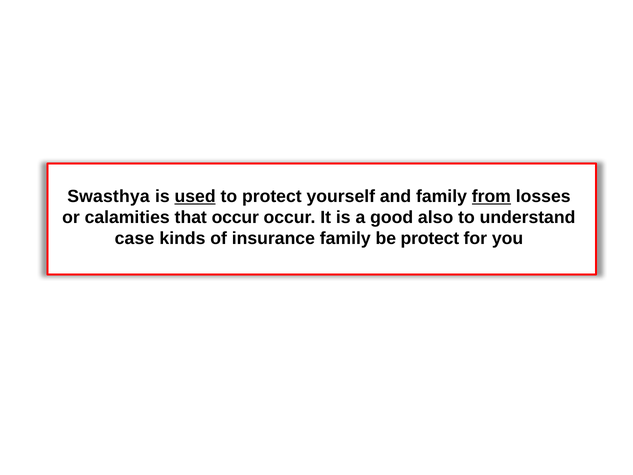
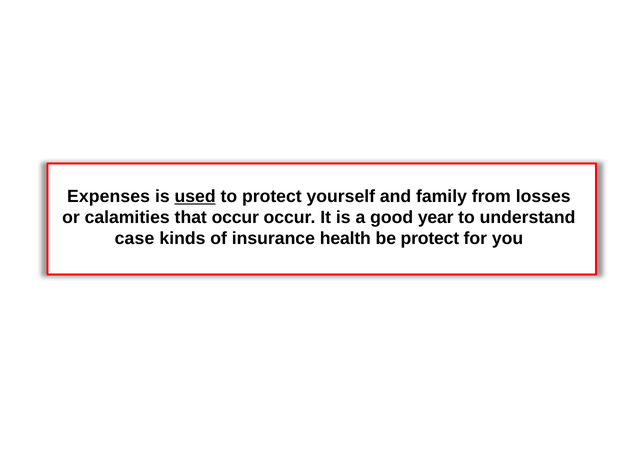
Swasthya: Swasthya -> Expenses
from underline: present -> none
also: also -> year
insurance family: family -> health
